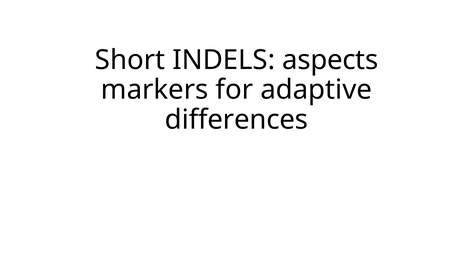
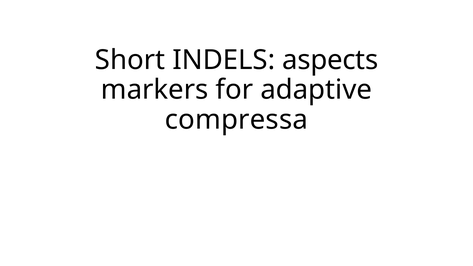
differences: differences -> compressa
